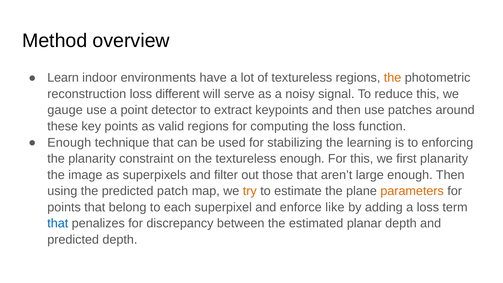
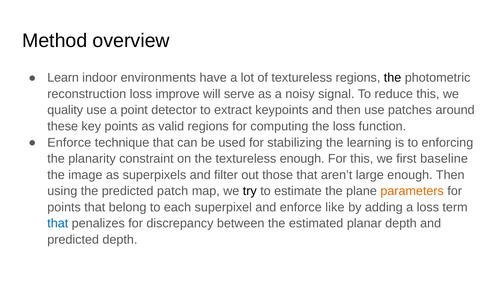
the at (393, 78) colour: orange -> black
different: different -> improve
gauge: gauge -> quality
Enough at (69, 142): Enough -> Enforce
first planarity: planarity -> baseline
try colour: orange -> black
